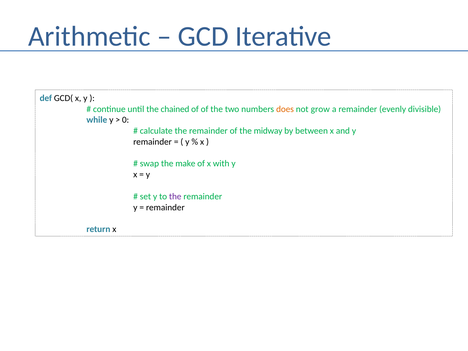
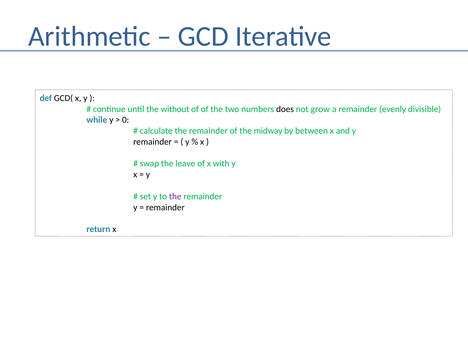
chained: chained -> without
does colour: orange -> black
make: make -> leave
